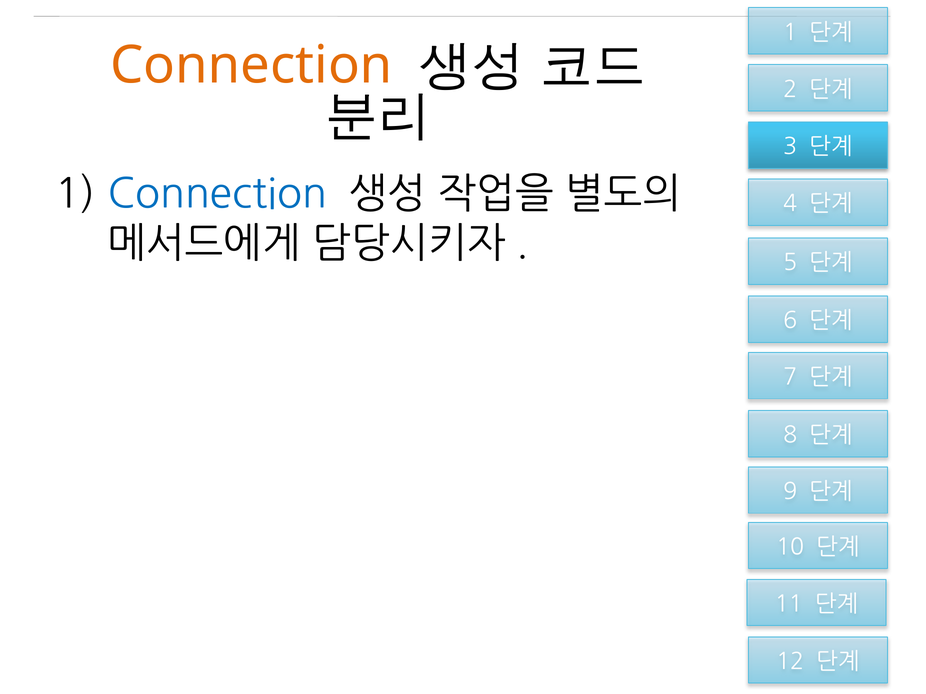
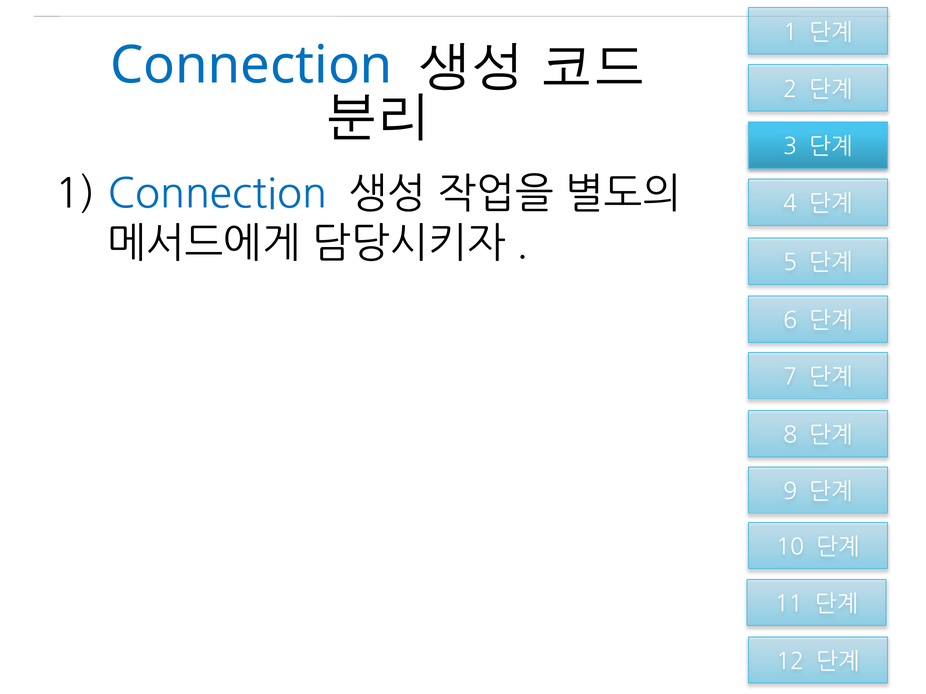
Connection at (251, 66) colour: orange -> blue
